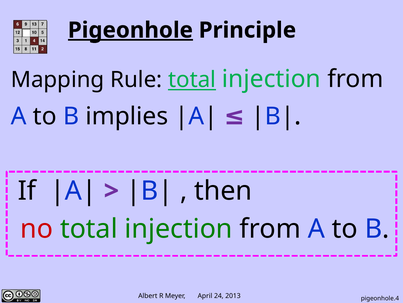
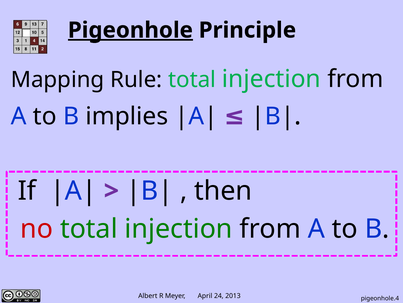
total at (192, 80) underline: present -> none
